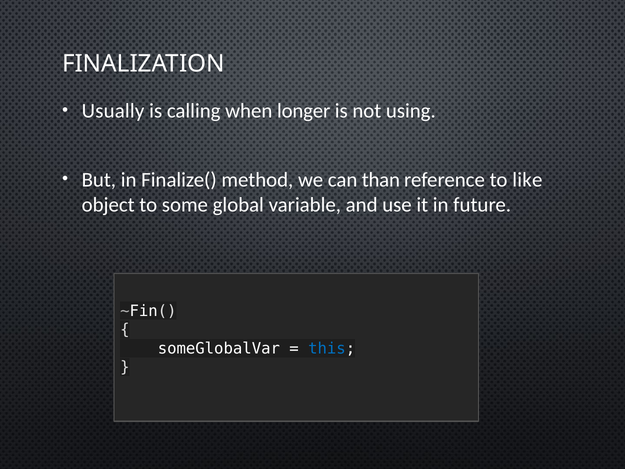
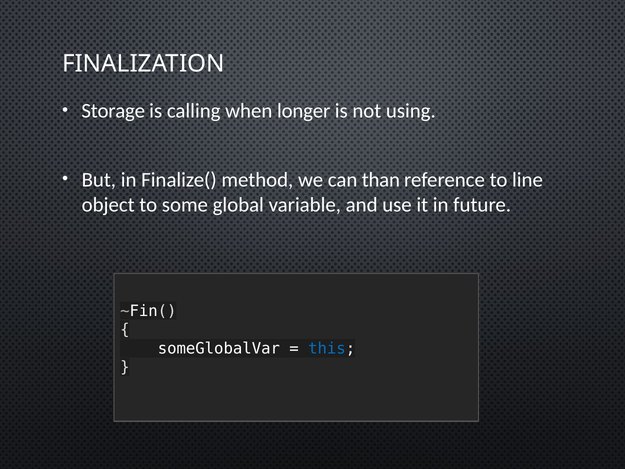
Usually: Usually -> Storage
like: like -> line
